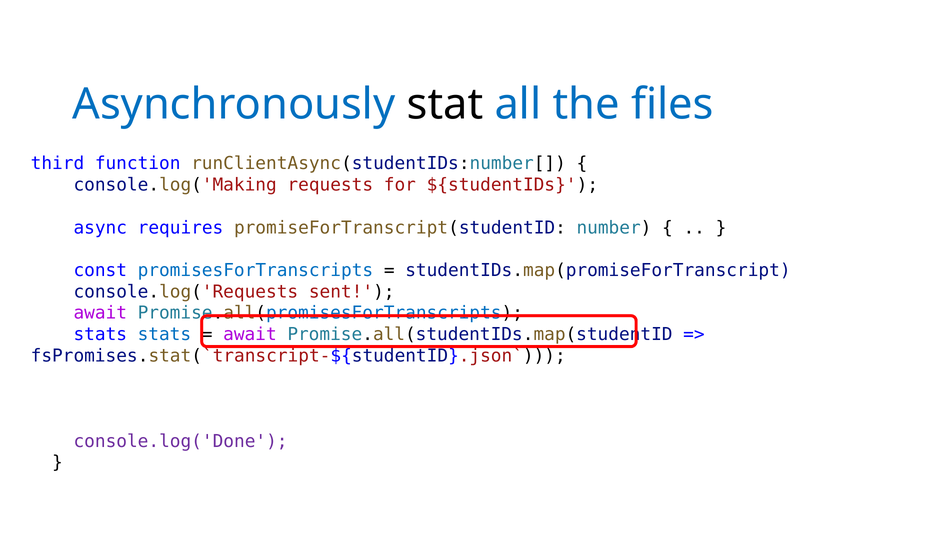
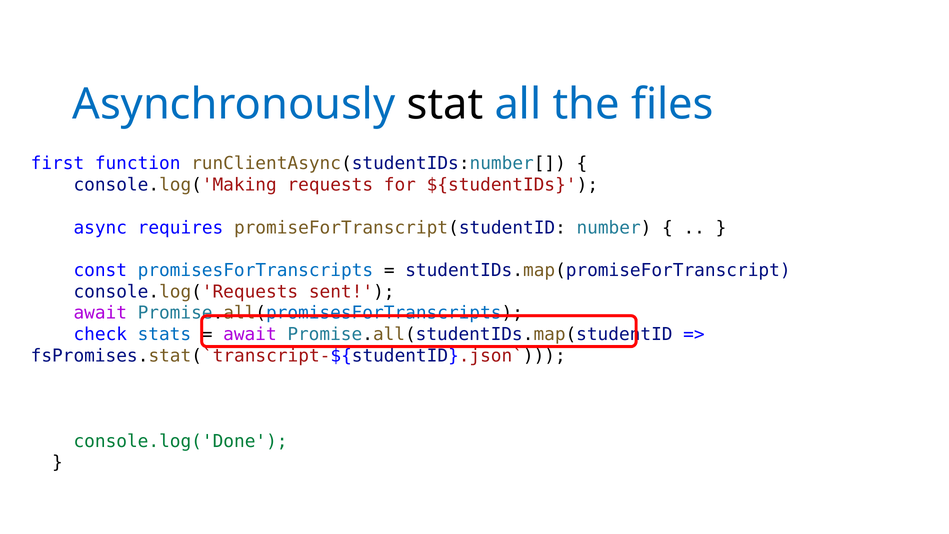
third: third -> first
stats at (100, 334): stats -> check
console.log('Done colour: purple -> green
